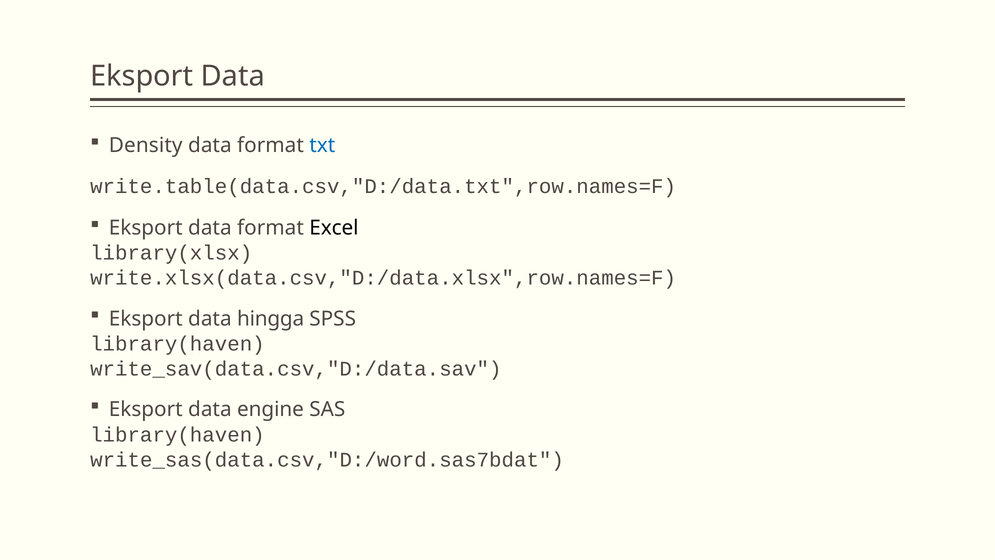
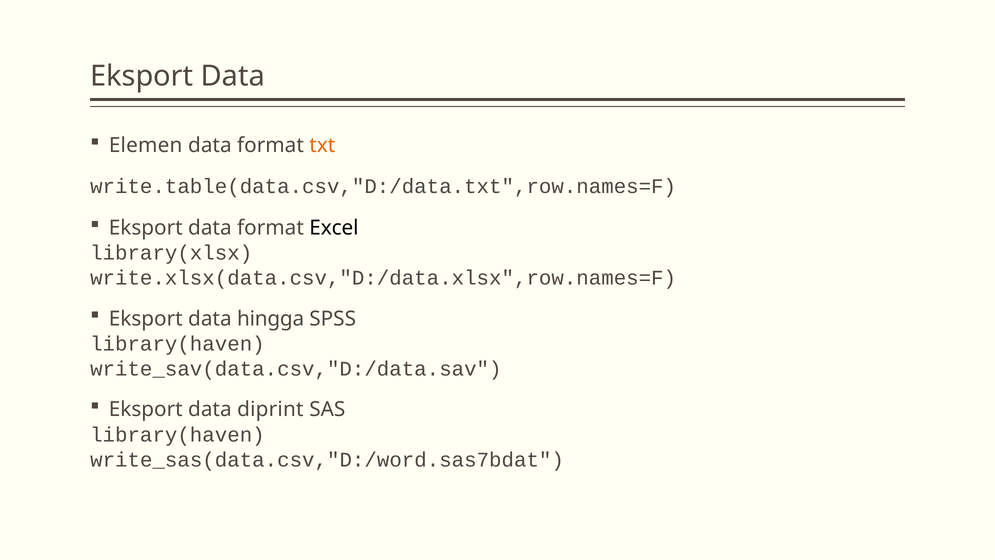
Density: Density -> Elemen
txt colour: blue -> orange
engine: engine -> diprint
